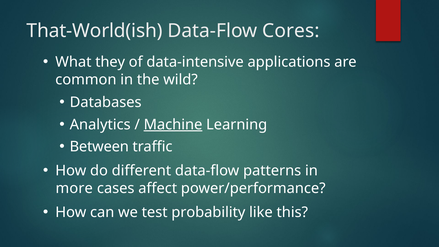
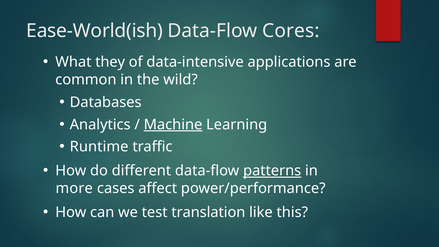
That-World(ish: That-World(ish -> Ease-World(ish
Between: Between -> Runtime
patterns underline: none -> present
probability: probability -> translation
